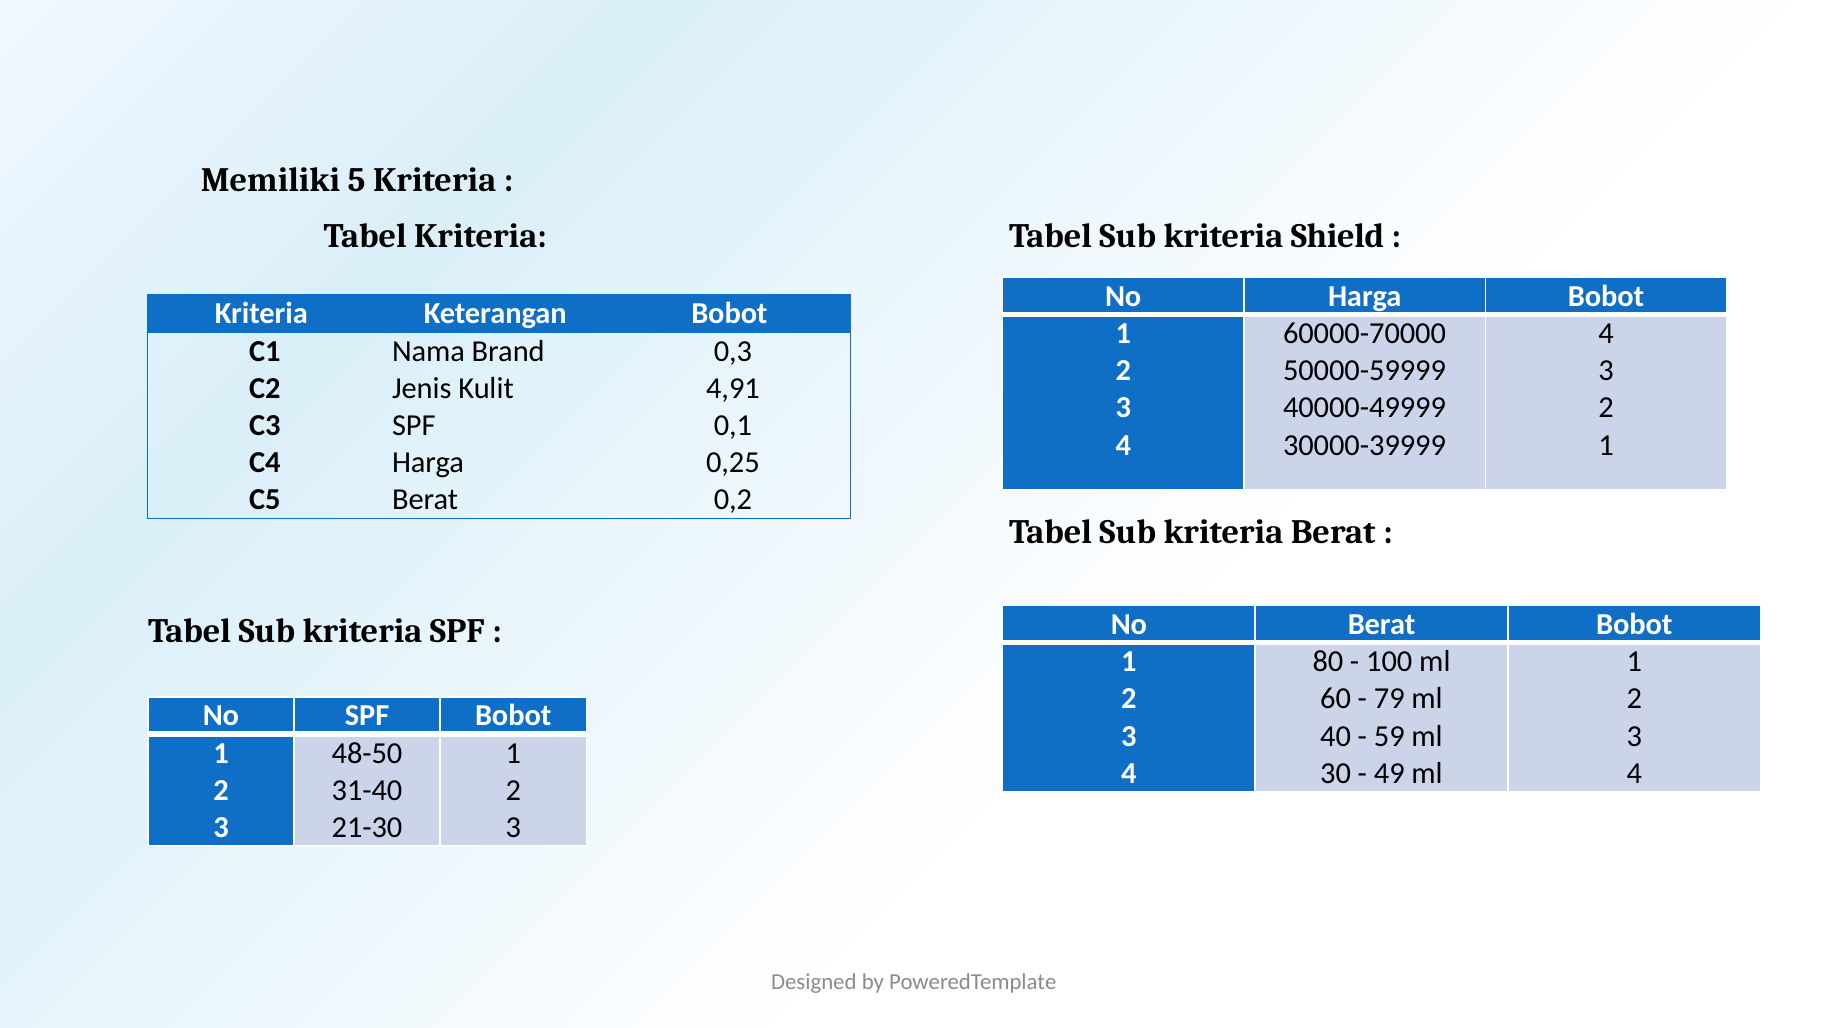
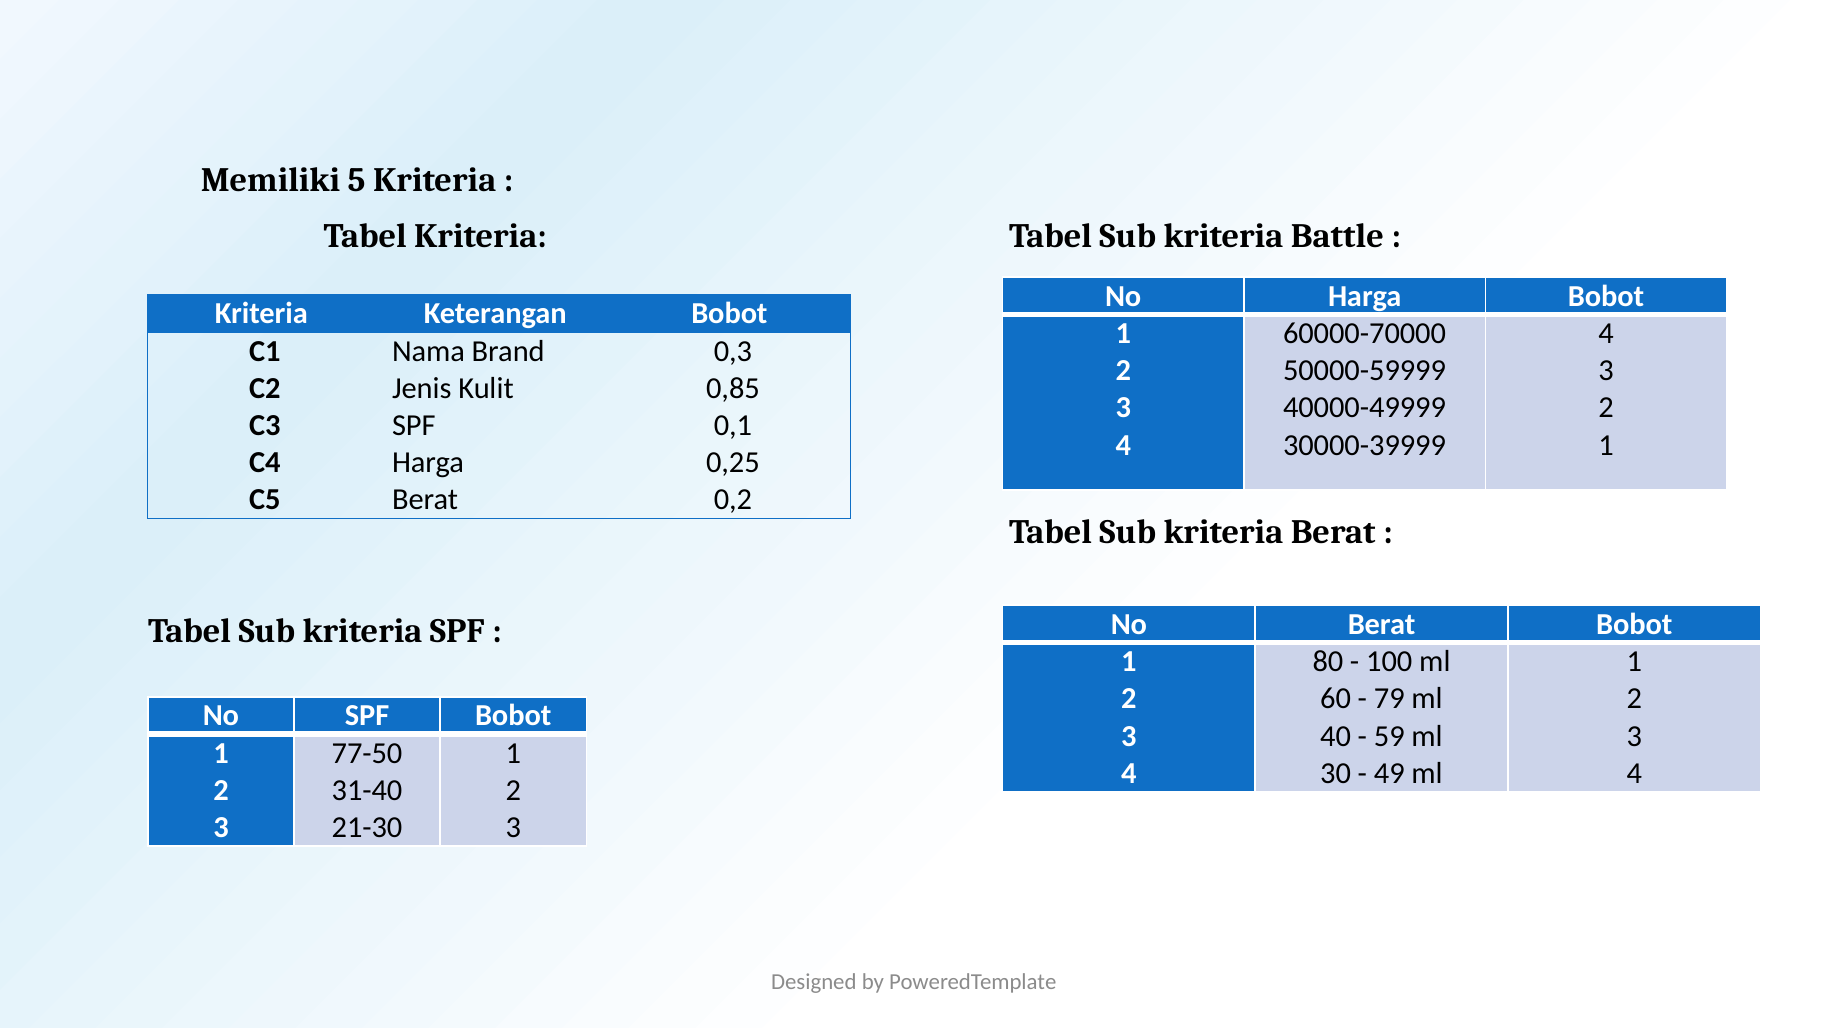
Shield: Shield -> Battle
4,91: 4,91 -> 0,85
48-50: 48-50 -> 77-50
